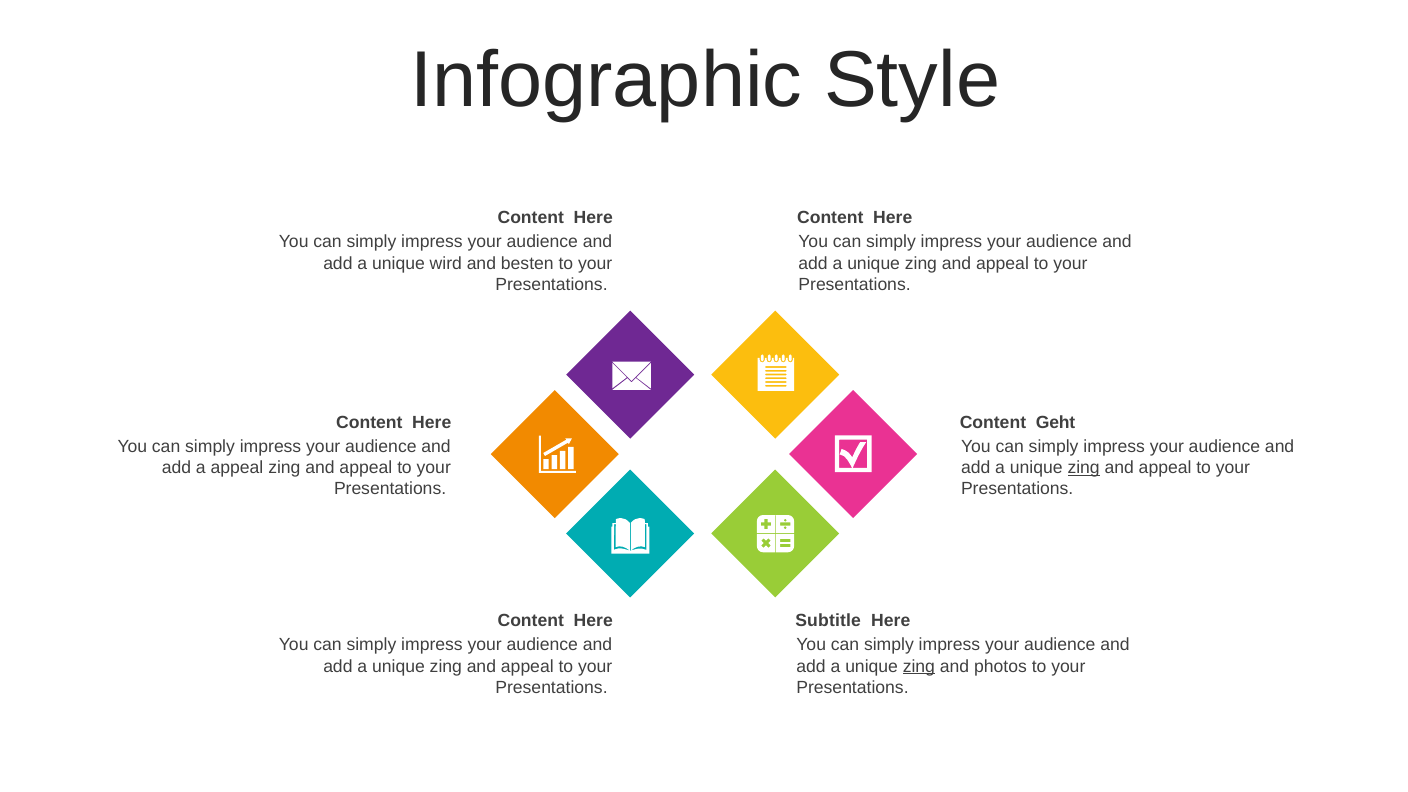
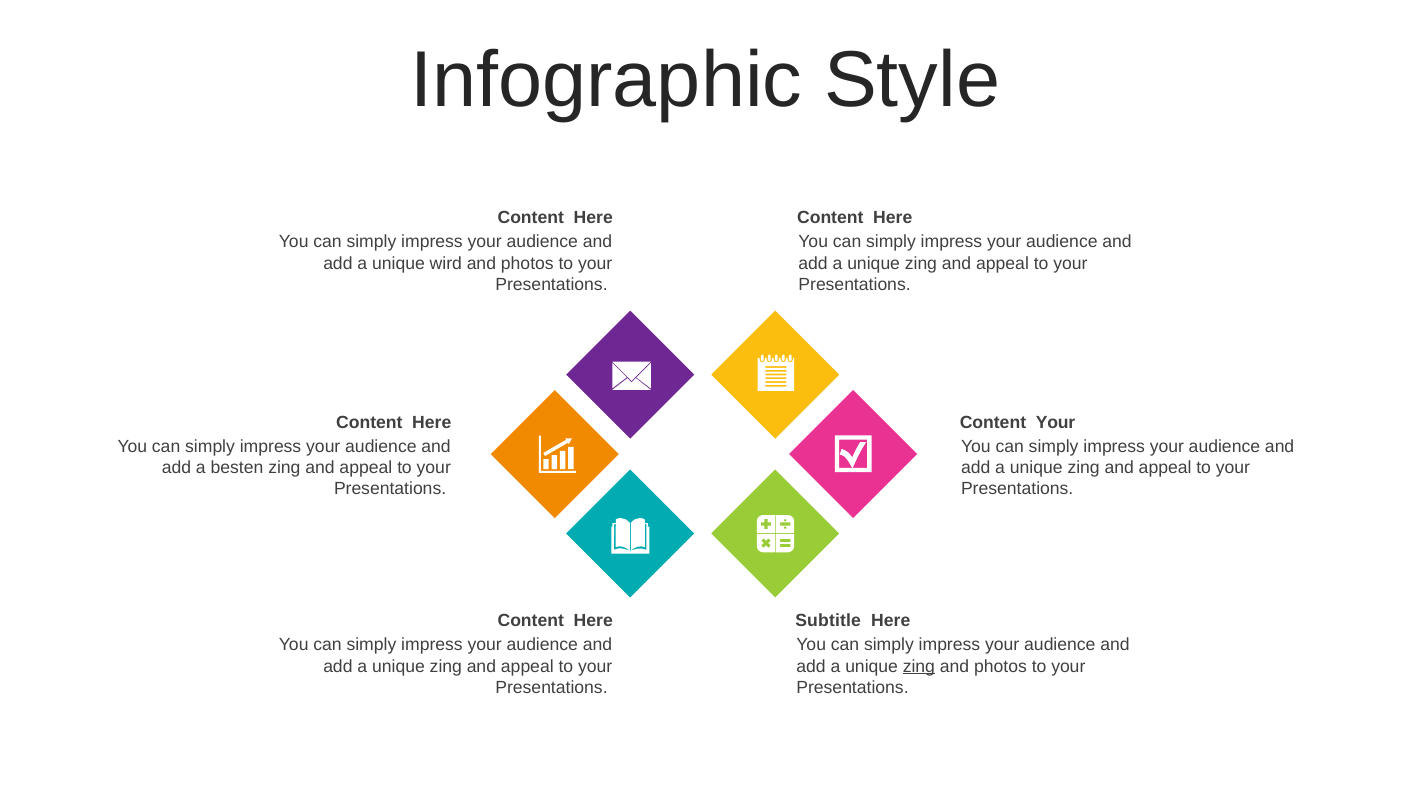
besten at (527, 263): besten -> photos
Content Geht: Geht -> Your
a appeal: appeal -> besten
zing at (1084, 468) underline: present -> none
